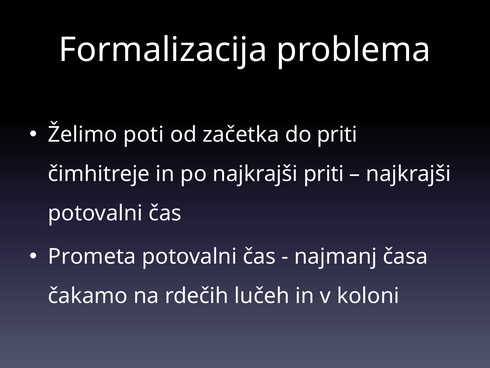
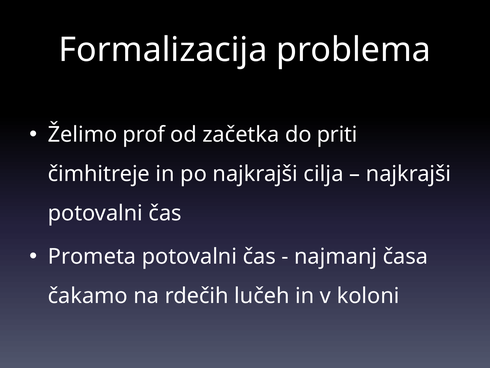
poti: poti -> prof
najkrajši priti: priti -> cilja
